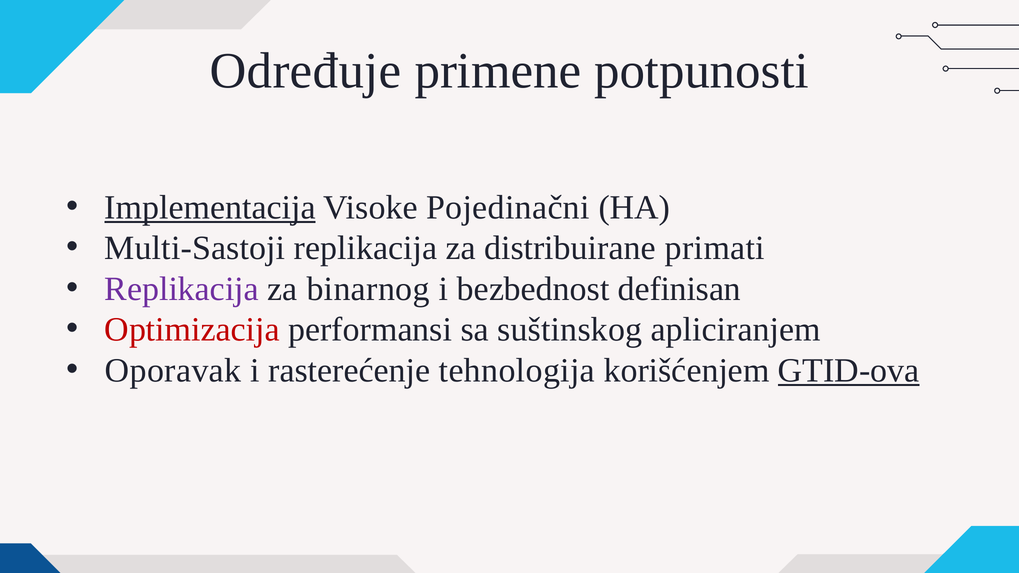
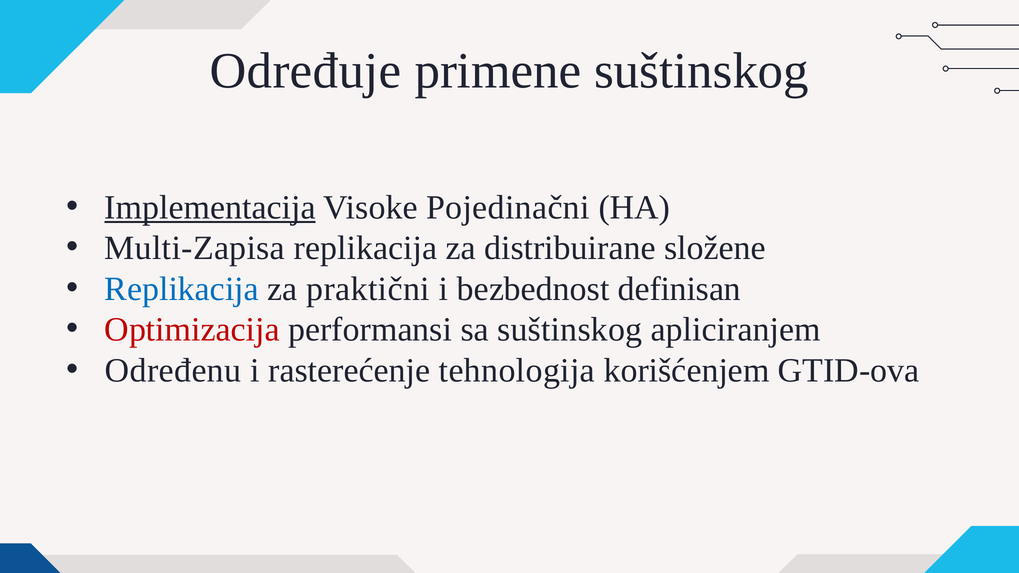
primene potpunosti: potpunosti -> suštinskog
Multi-Sastoji: Multi-Sastoji -> Multi-Zapisa
primati: primati -> složene
Replikacija at (182, 289) colour: purple -> blue
binarnog: binarnog -> praktični
Oporavak: Oporavak -> Određenu
GTID-ova underline: present -> none
